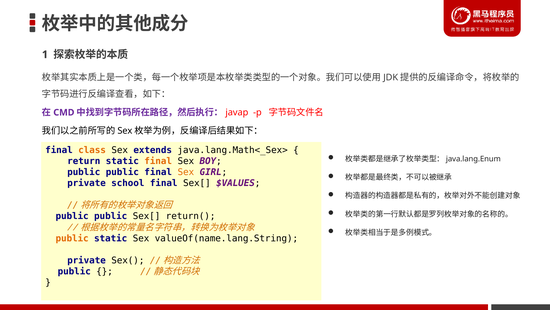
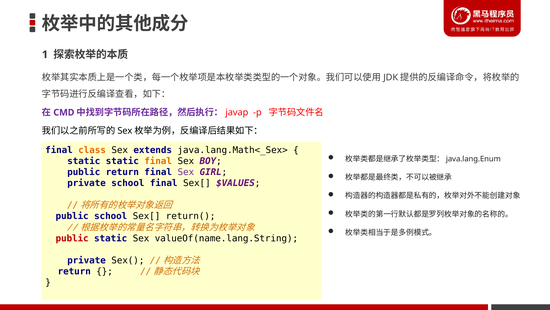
return at (84, 161): return -> static
public at (122, 172): public -> return
Sex at (186, 172) colour: orange -> purple
public at (111, 216): public -> school
public at (72, 238) colour: orange -> red
public at (74, 271): public -> return
